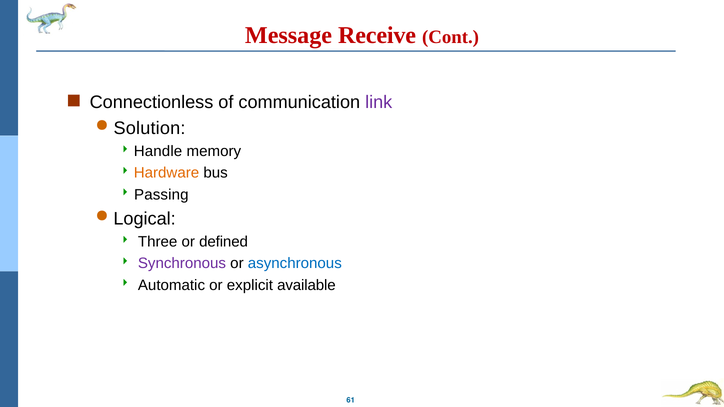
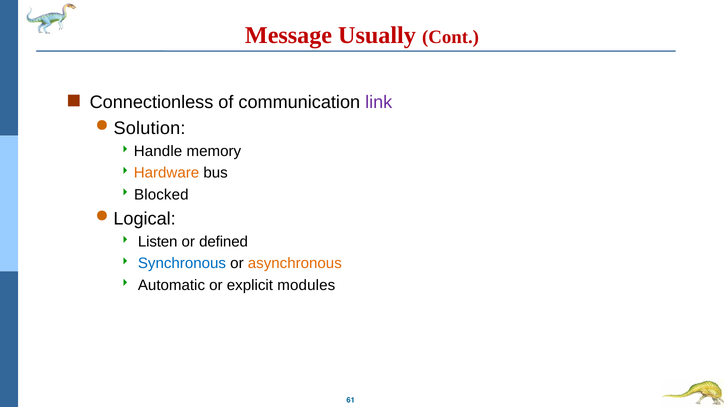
Receive: Receive -> Usually
Passing: Passing -> Blocked
Three: Three -> Listen
Synchronous colour: purple -> blue
asynchronous colour: blue -> orange
available: available -> modules
